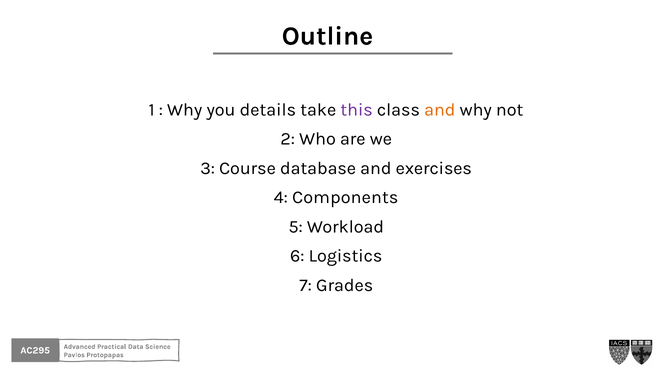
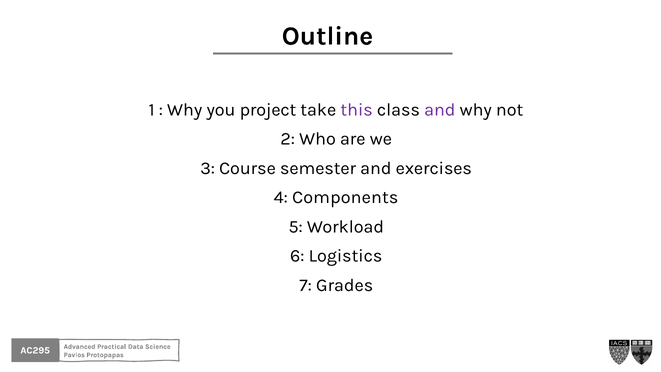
details: details -> project
and at (440, 110) colour: orange -> purple
database: database -> semester
